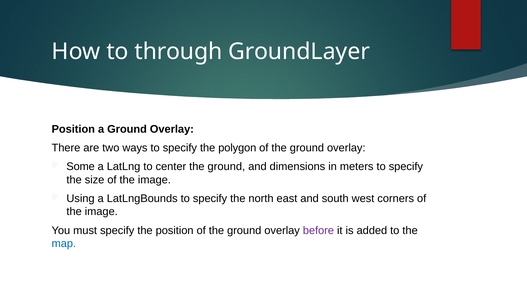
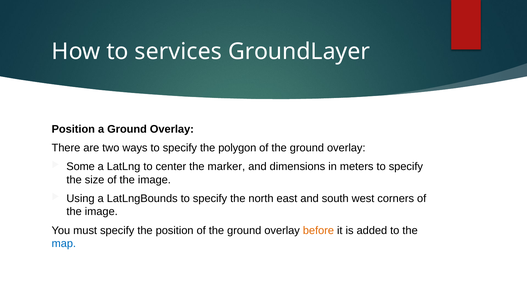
through: through -> services
center the ground: ground -> marker
before colour: purple -> orange
